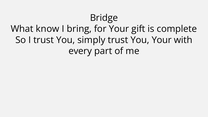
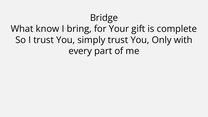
You Your: Your -> Only
